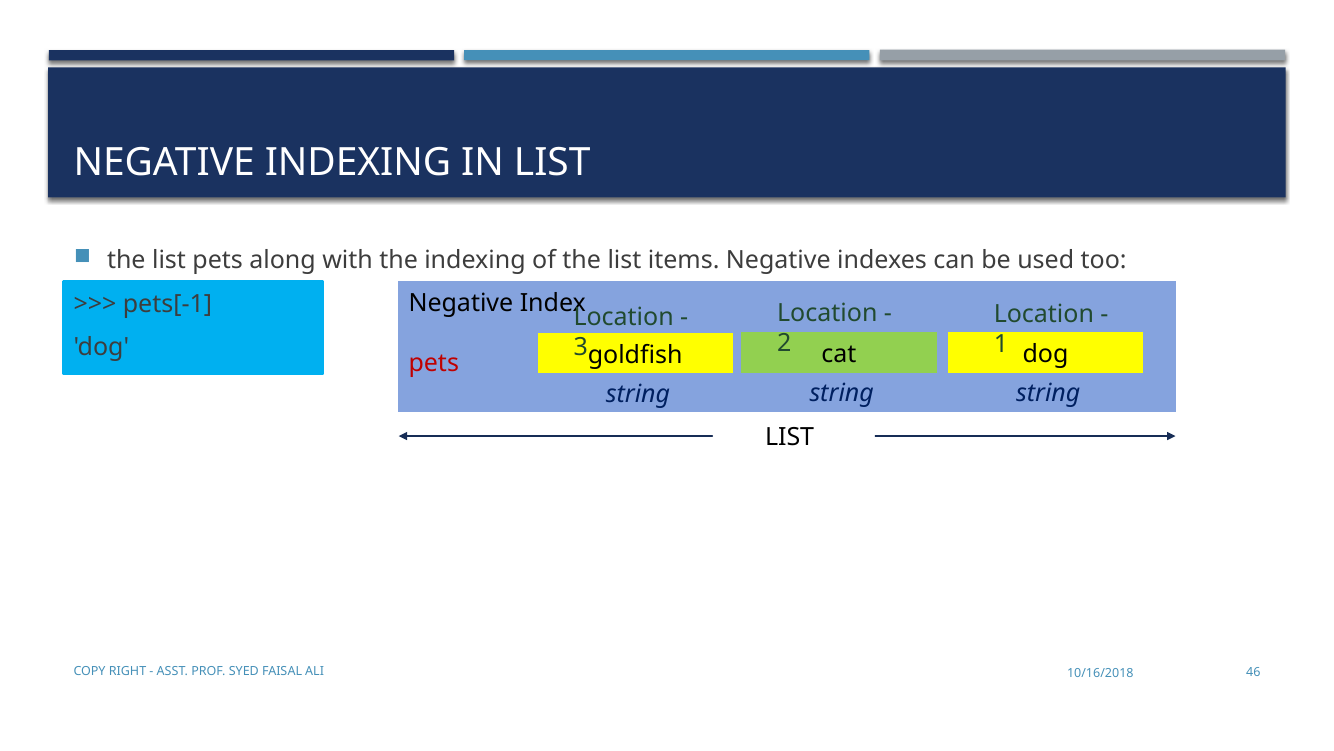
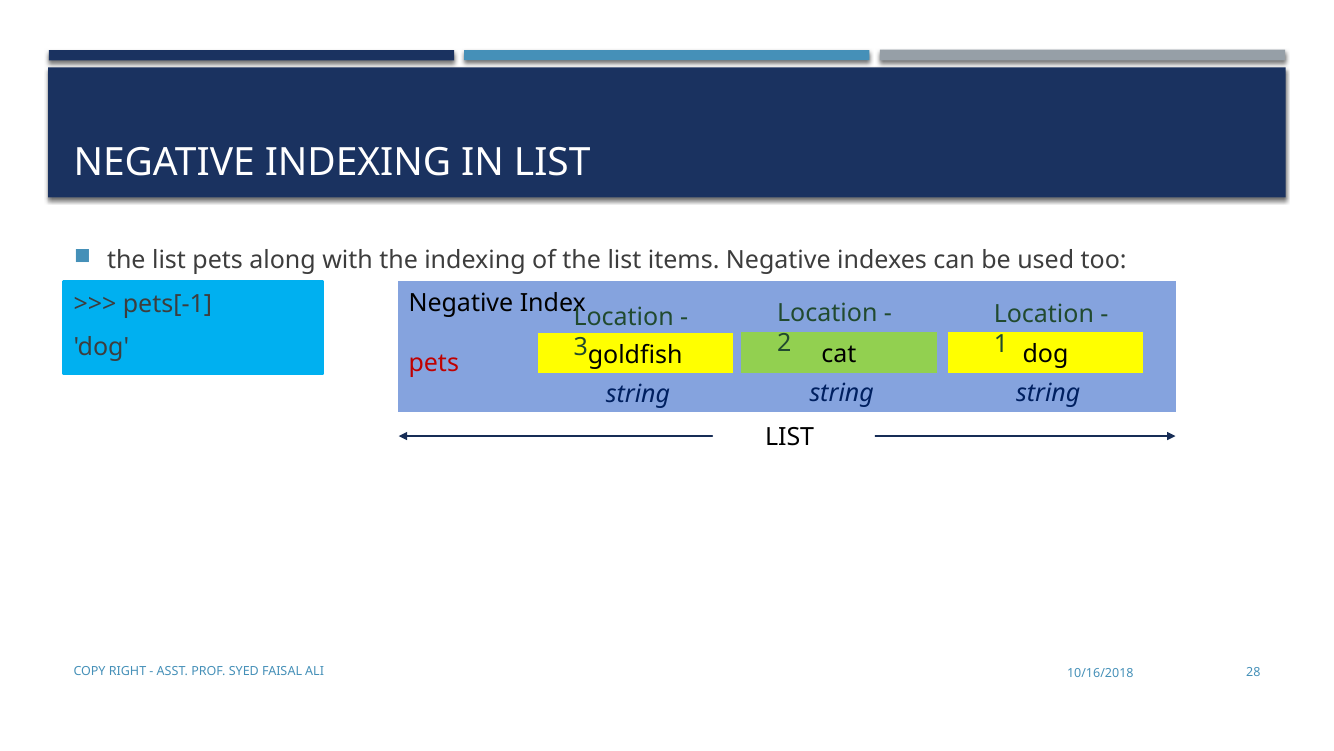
46: 46 -> 28
